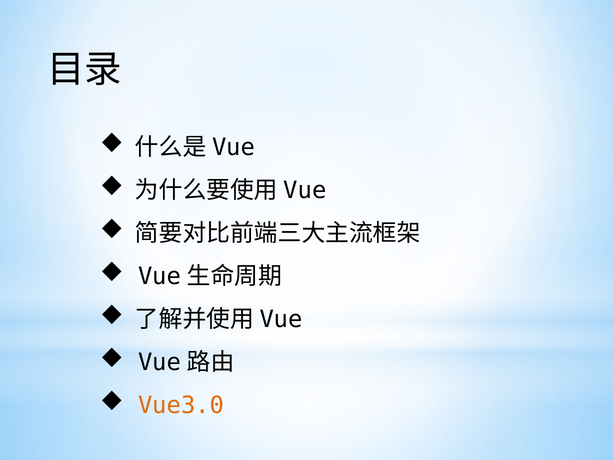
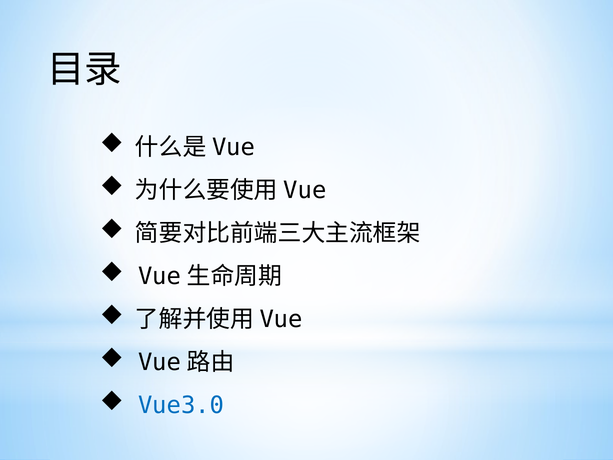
Vue3.0 colour: orange -> blue
